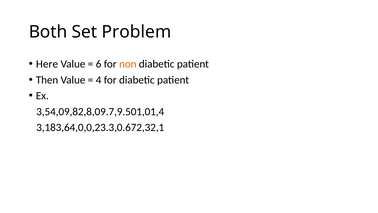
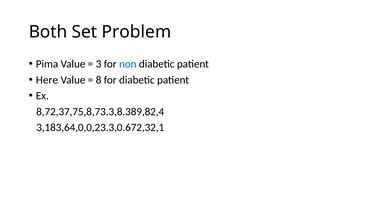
Here: Here -> Pima
6: 6 -> 3
non colour: orange -> blue
Then: Then -> Here
4: 4 -> 8
3,54,09,82,8,09.7,9.501,01,4: 3,54,09,82,8,09.7,9.501,01,4 -> 8,72,37,75,8,73.3,8.389,82,4
